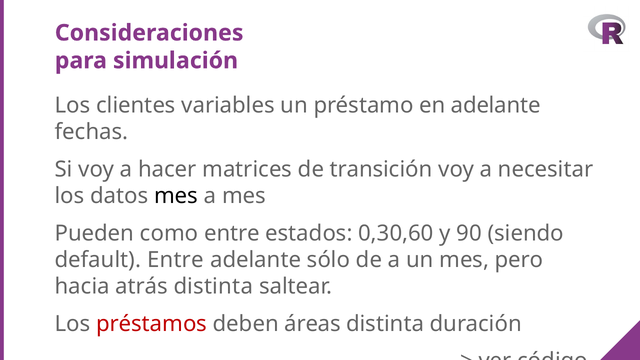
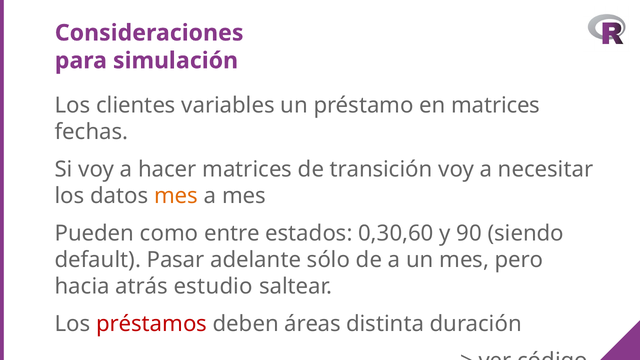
en adelante: adelante -> matrices
mes at (176, 196) colour: black -> orange
default Entre: Entre -> Pasar
atrás distinta: distinta -> estudio
